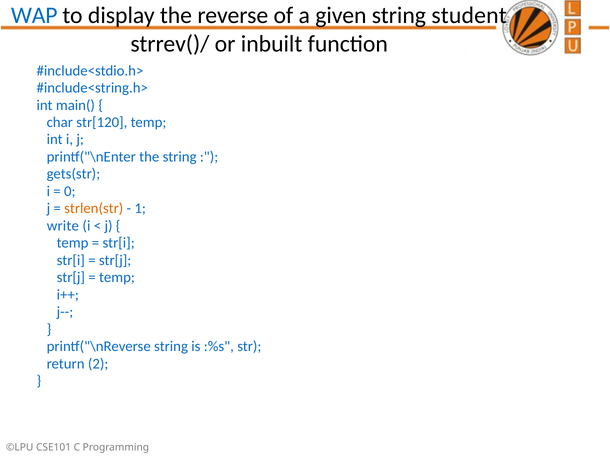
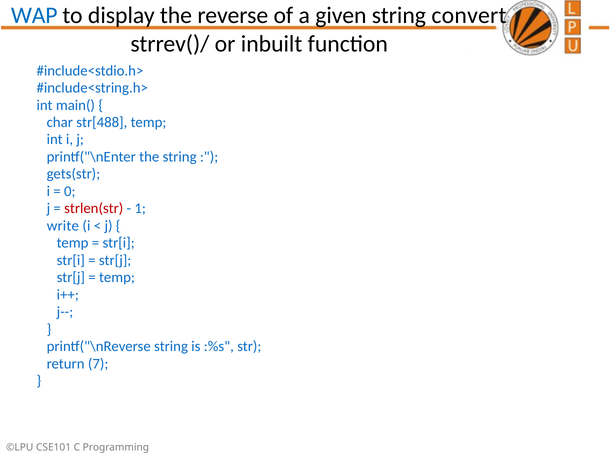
student: student -> convert
str[120: str[120 -> str[488
strlen(str colour: orange -> red
2: 2 -> 7
